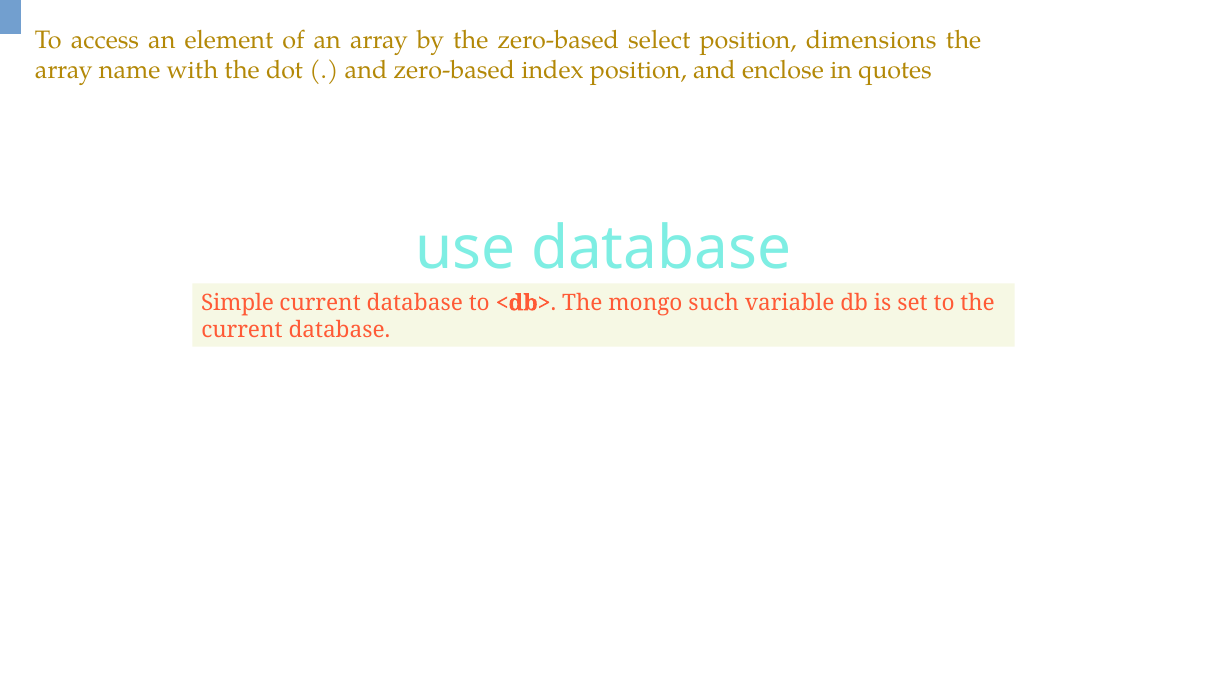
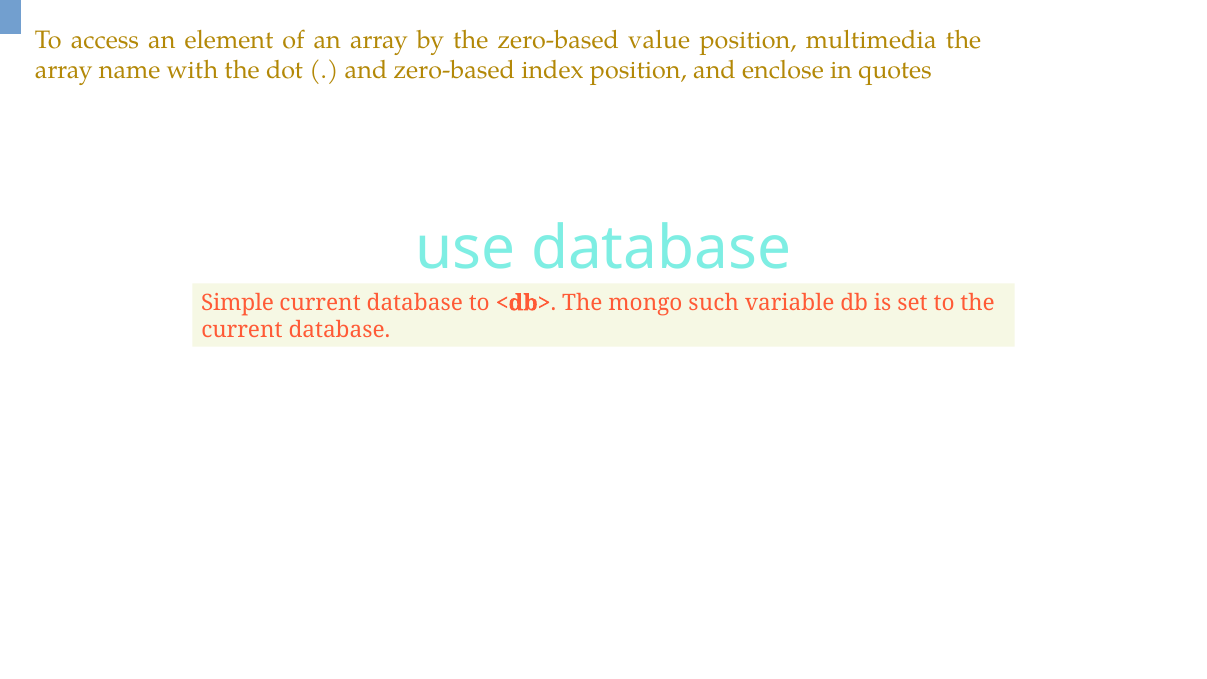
select: select -> value
dimensions: dimensions -> multimedia
